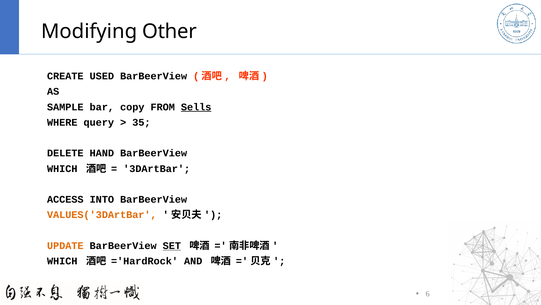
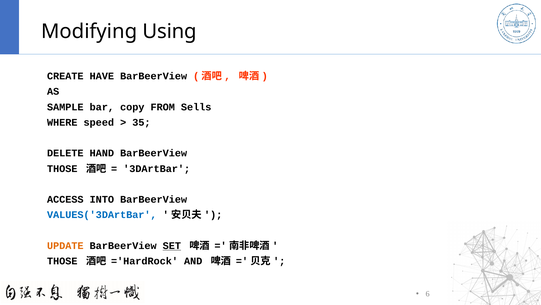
Other: Other -> Using
USED: USED -> HAVE
Sells underline: present -> none
query: query -> speed
WHICH at (62, 168): WHICH -> THOSE
VALUES('3DArtBar colour: orange -> blue
WHICH at (62, 261): WHICH -> THOSE
